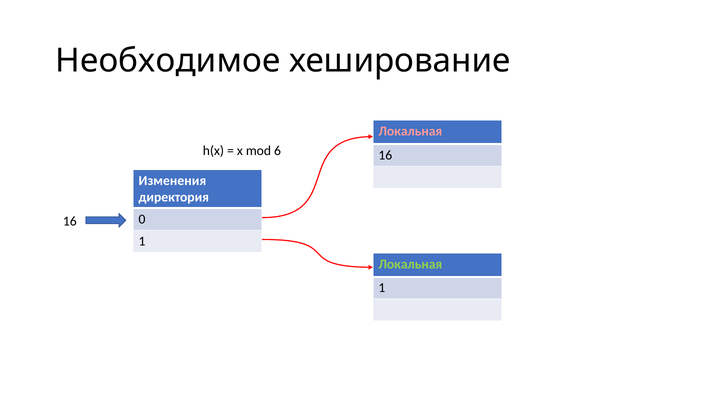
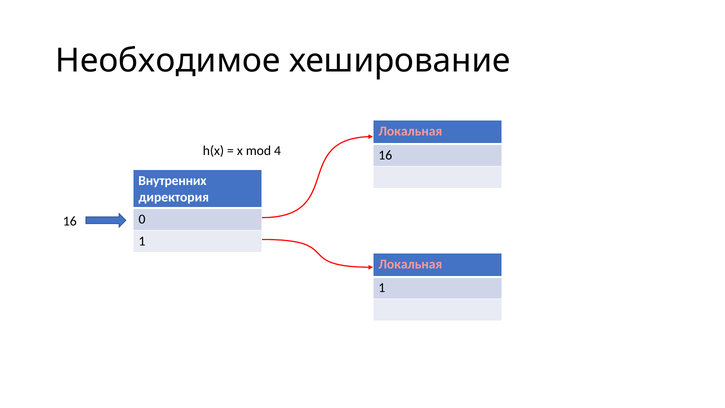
6: 6 -> 4
Изменения: Изменения -> Внутренних
Локальная at (410, 264) colour: light green -> pink
